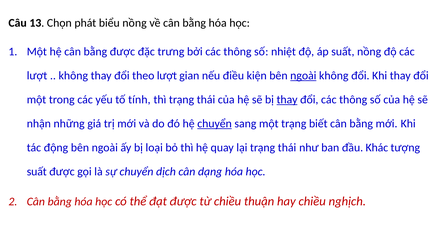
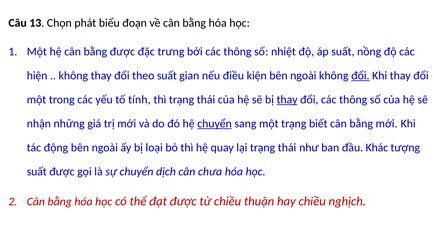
biểu nồng: nồng -> đoạn
lượt at (37, 76): lượt -> hiện
theo lượt: lượt -> suất
ngoài at (303, 76) underline: present -> none
đổi at (360, 76) underline: none -> present
dạng: dạng -> chưa
